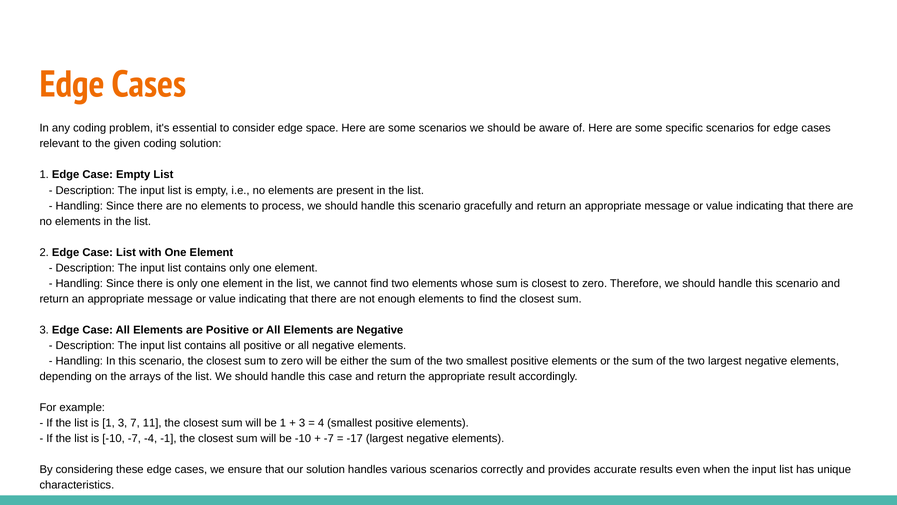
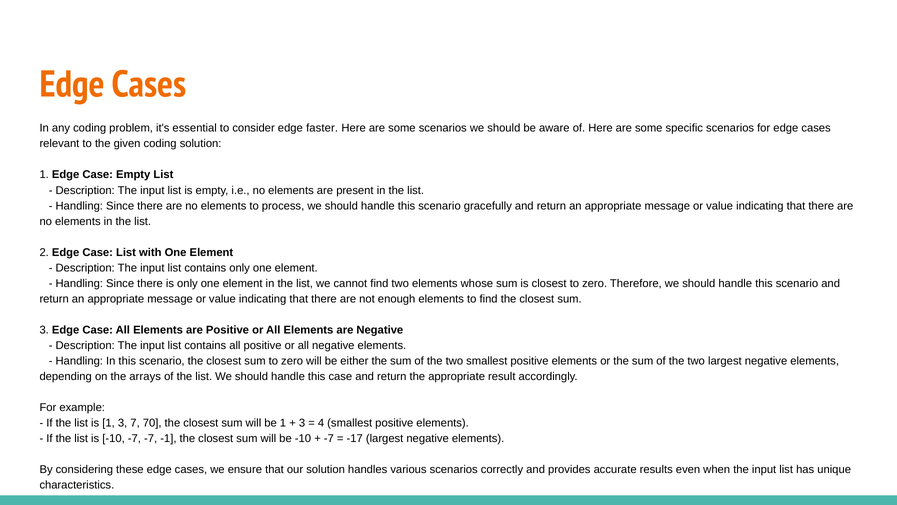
space: space -> faster
11: 11 -> 70
-7 -4: -4 -> -7
